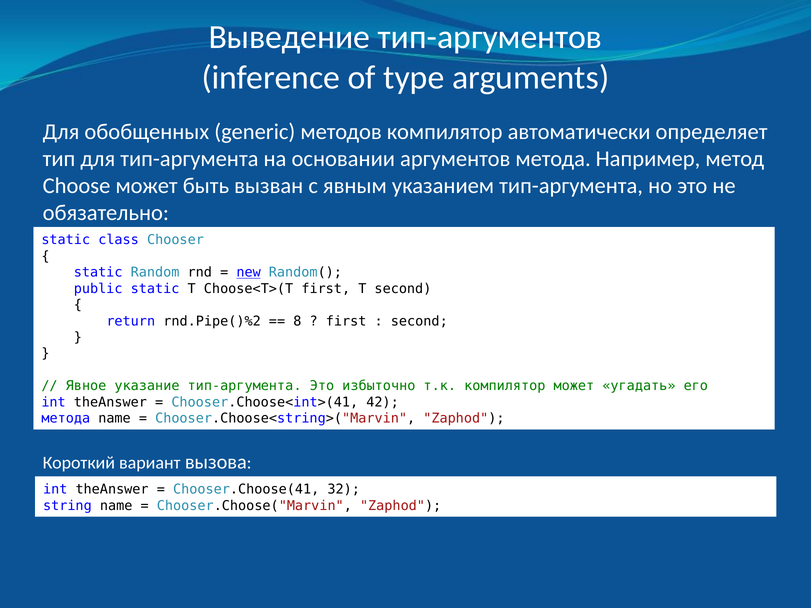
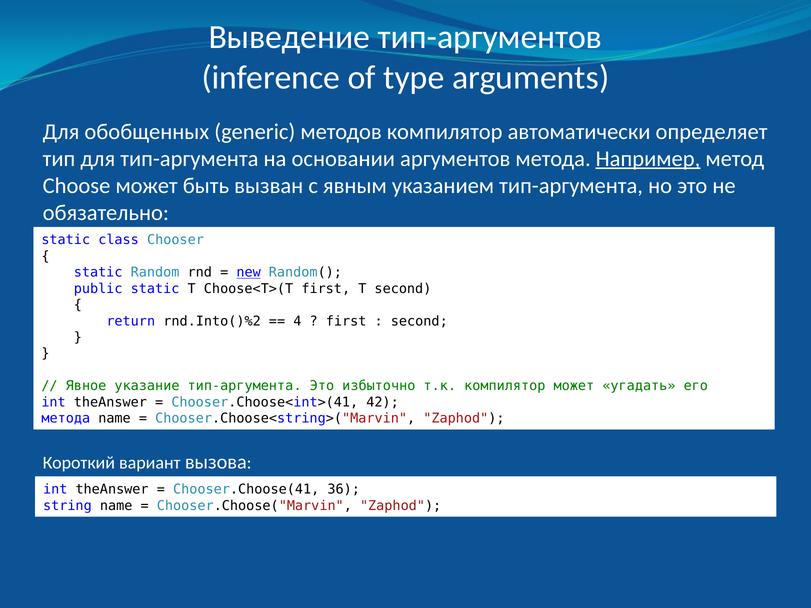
Например underline: none -> present
rnd.Pipe()%2: rnd.Pipe()%2 -> rnd.Into()%2
8: 8 -> 4
32: 32 -> 36
